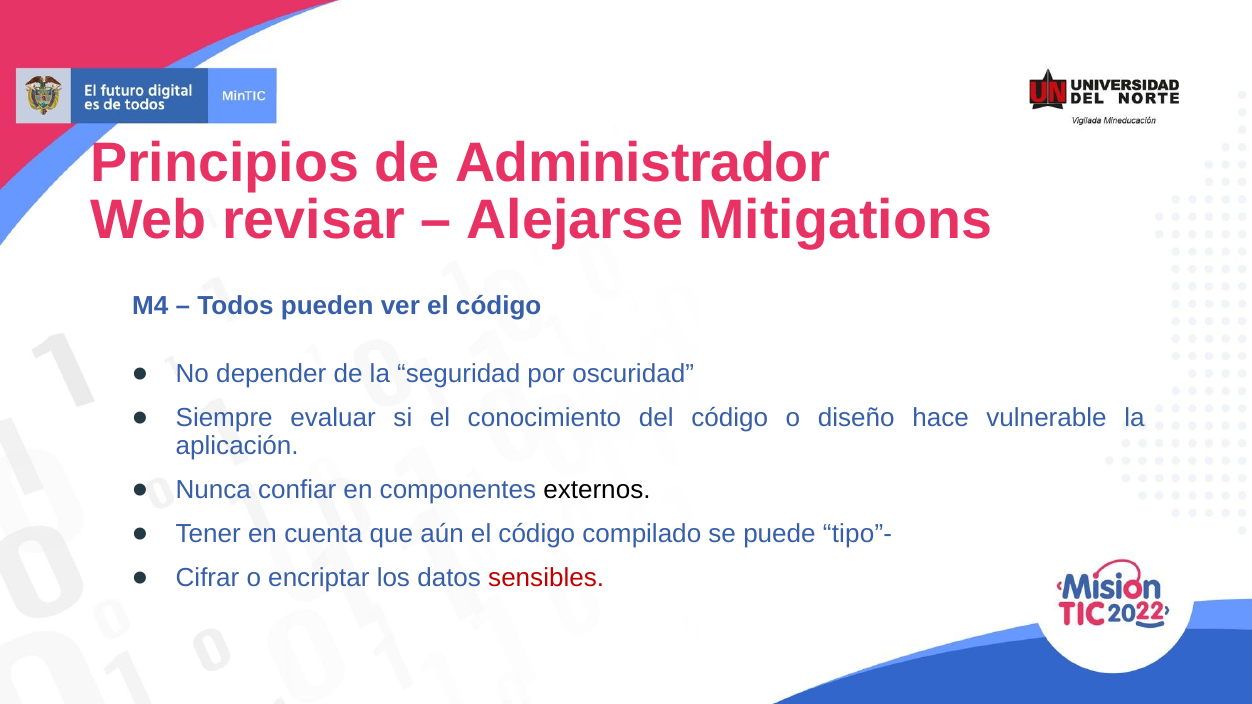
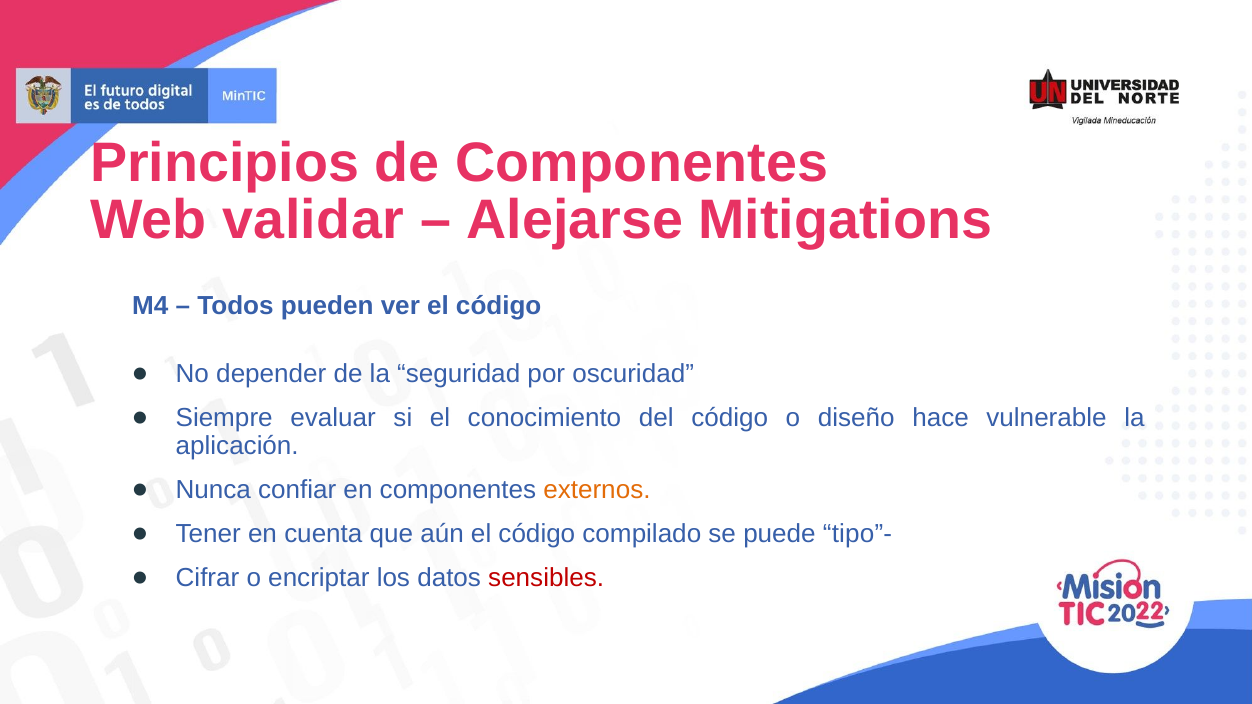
de Administrador: Administrador -> Componentes
revisar: revisar -> validar
externos colour: black -> orange
